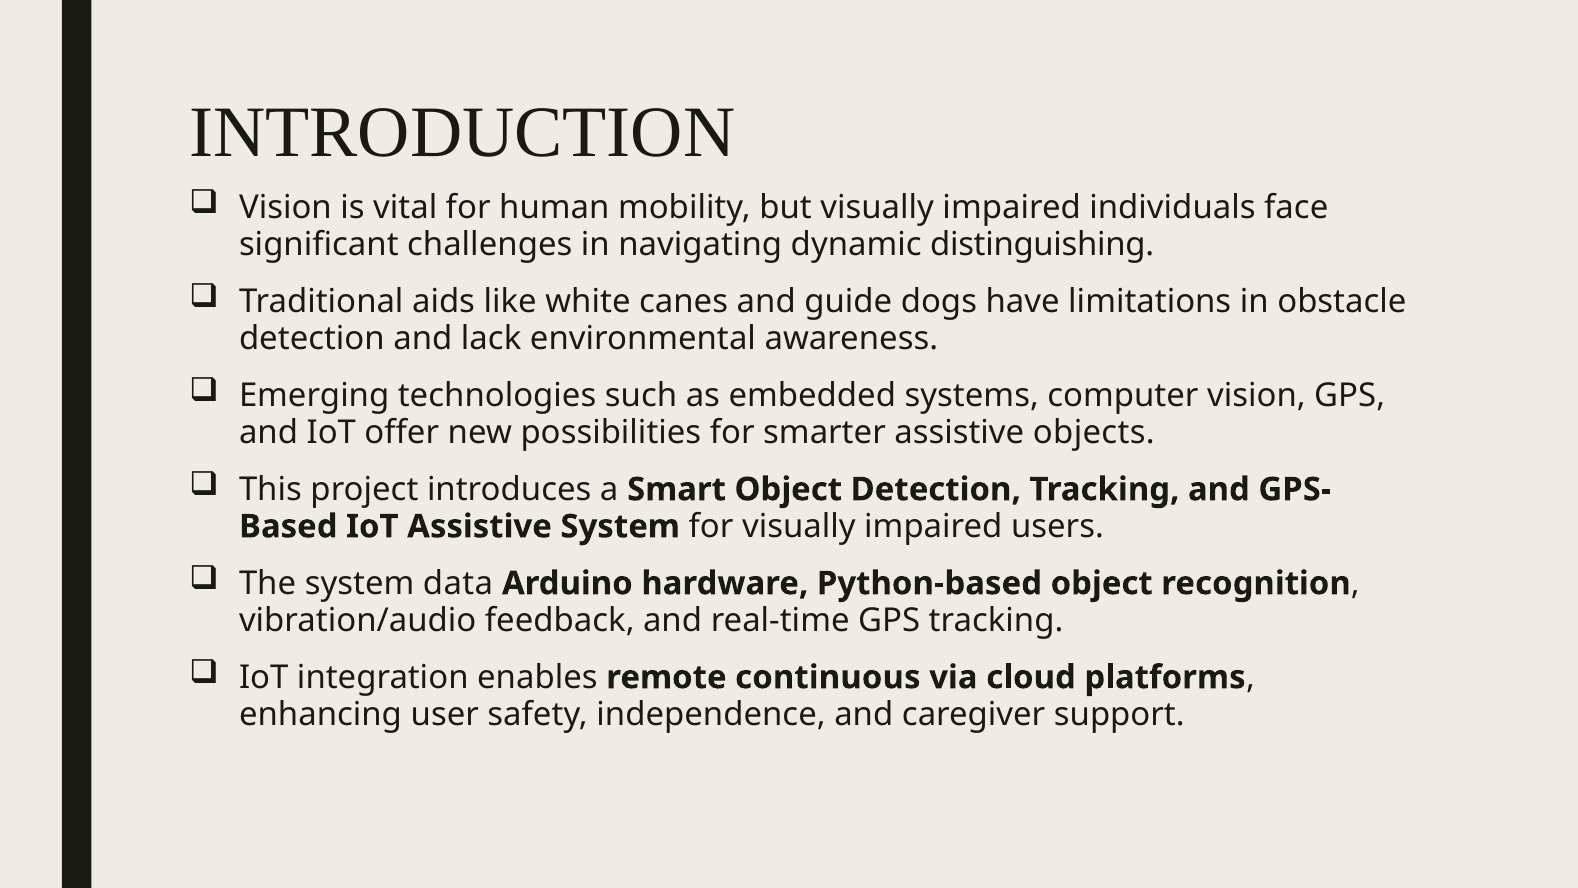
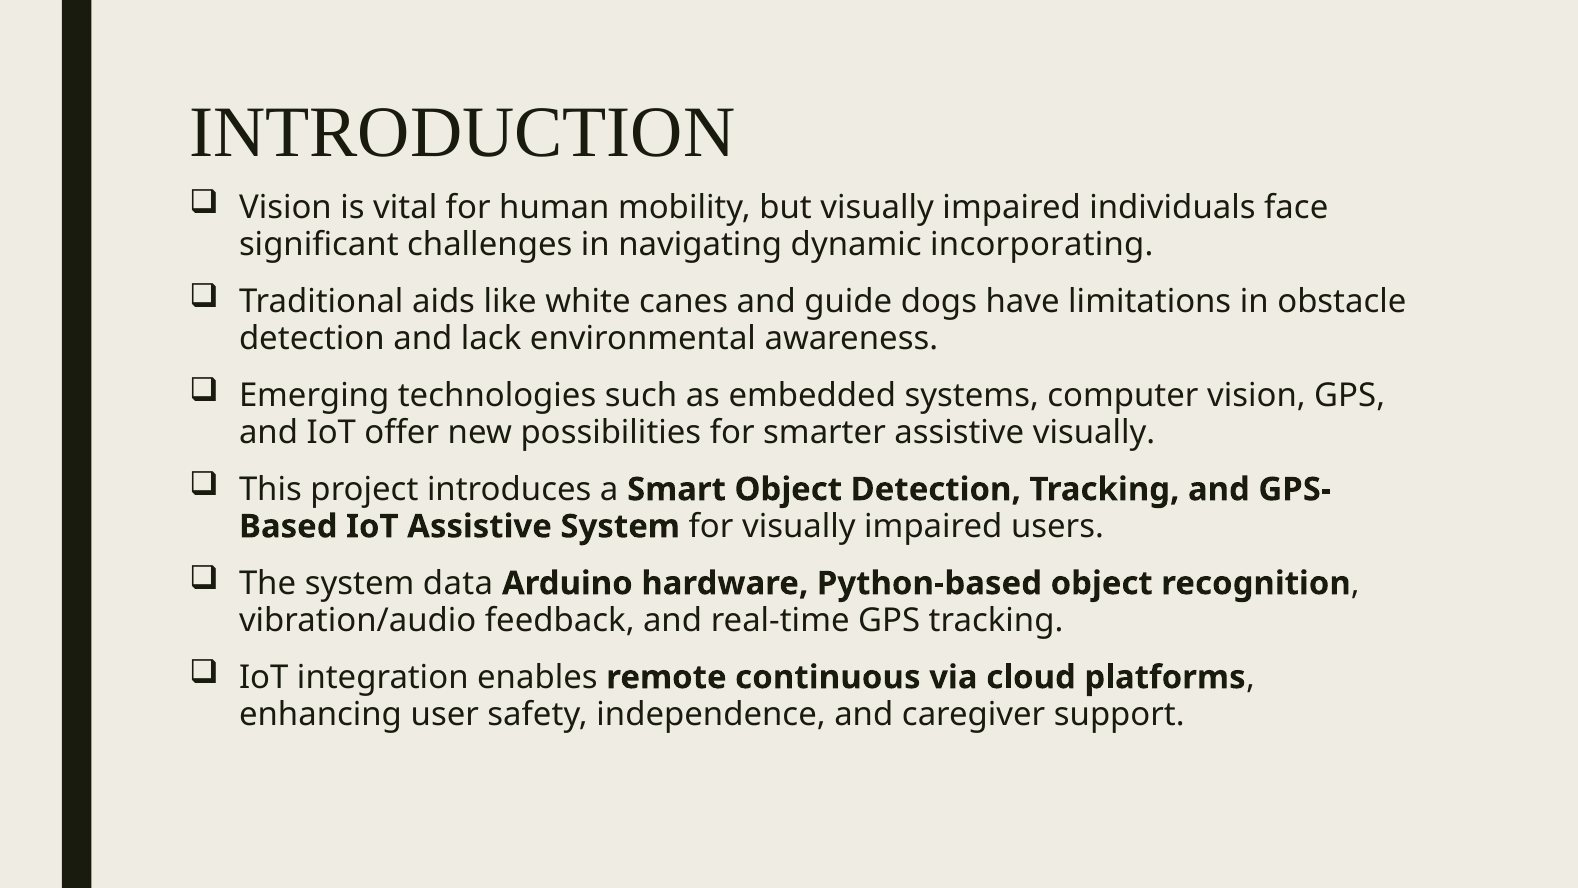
distinguishing: distinguishing -> incorporating
assistive objects: objects -> visually
